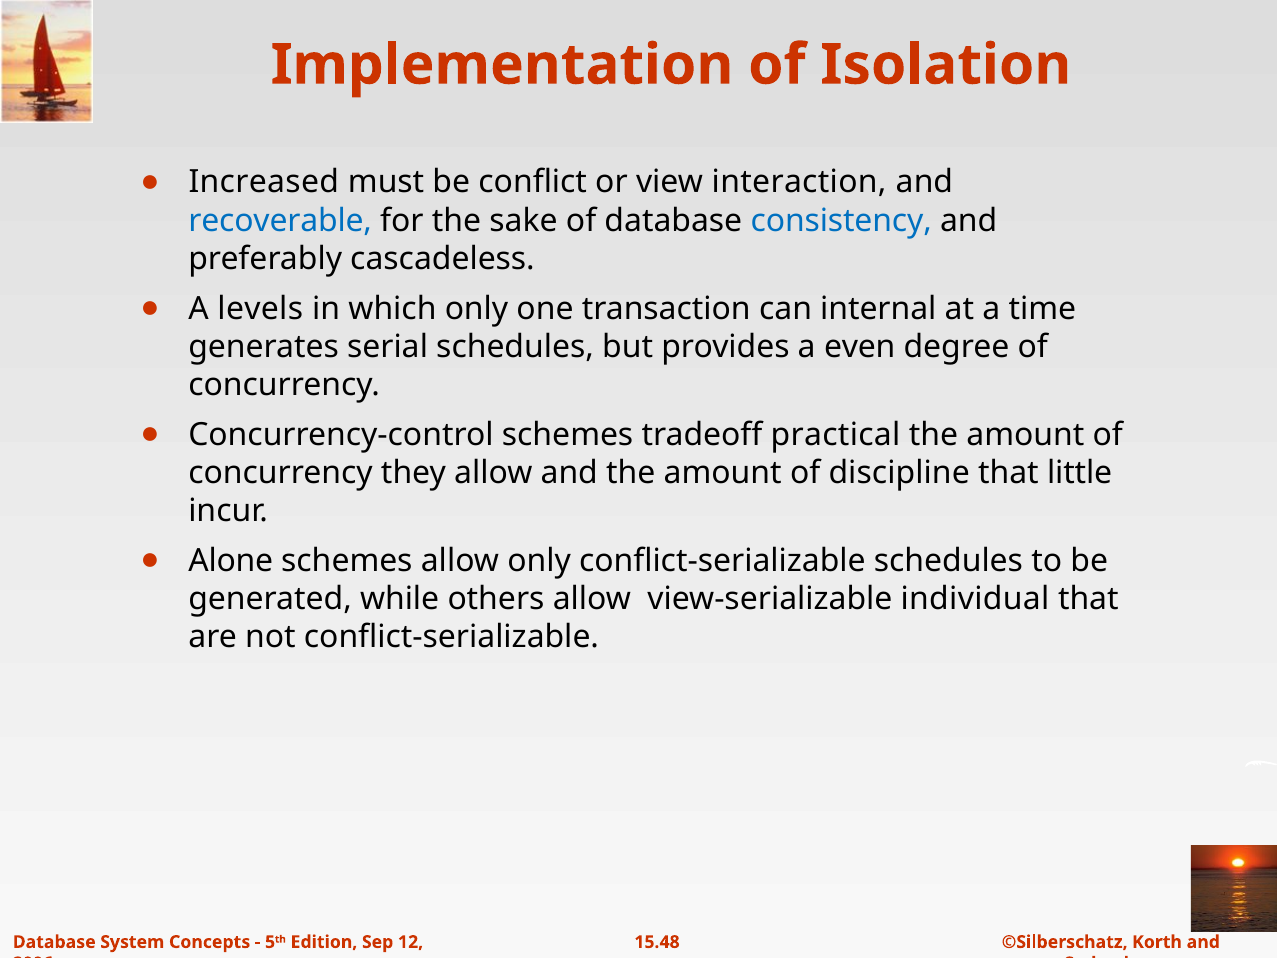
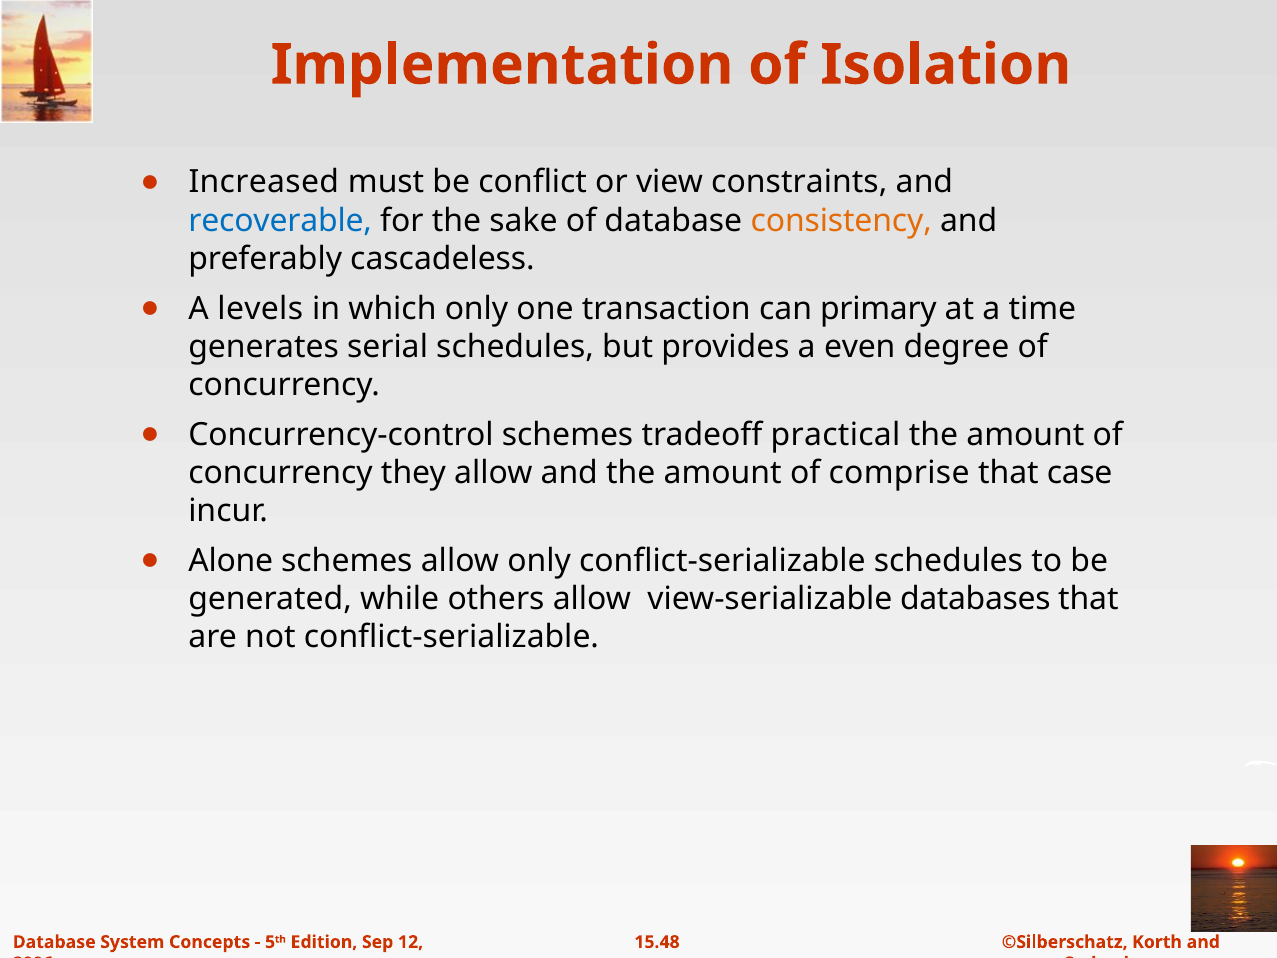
interaction: interaction -> constraints
consistency colour: blue -> orange
internal: internal -> primary
discipline: discipline -> comprise
little: little -> case
individual: individual -> databases
